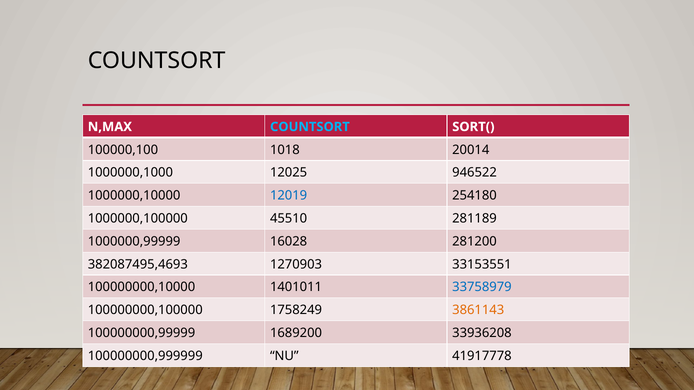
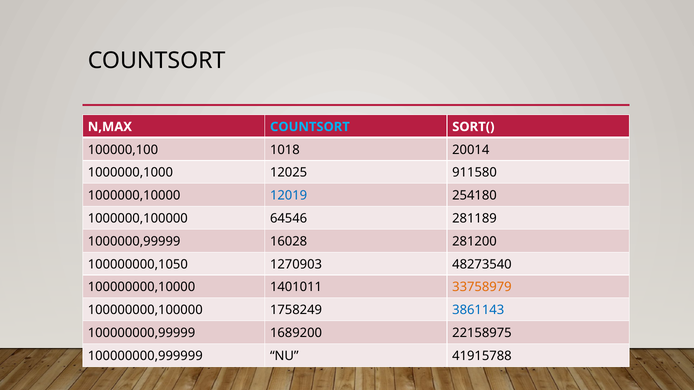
946522: 946522 -> 911580
45510: 45510 -> 64546
382087495,4693: 382087495,4693 -> 100000000,1050
33153551: 33153551 -> 48273540
33758979 colour: blue -> orange
3861143 colour: orange -> blue
33936208: 33936208 -> 22158975
41917778: 41917778 -> 41915788
